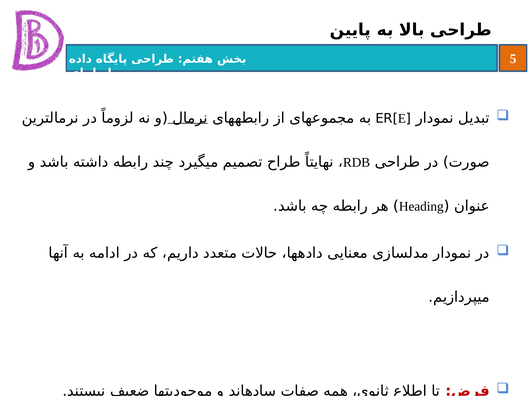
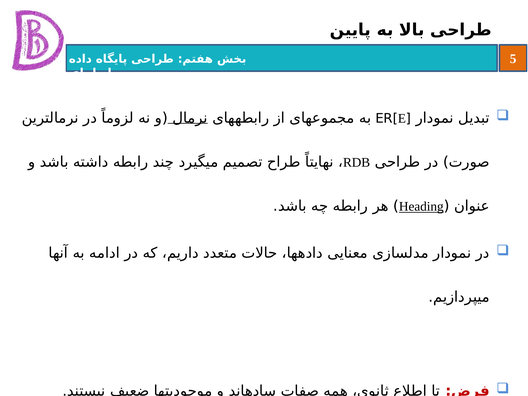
Heading underline: none -> present
